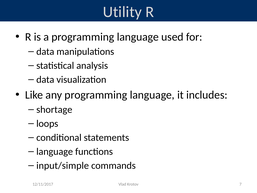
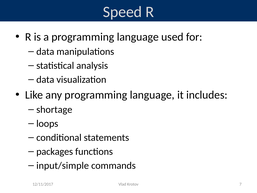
Utility: Utility -> Speed
language at (55, 151): language -> packages
